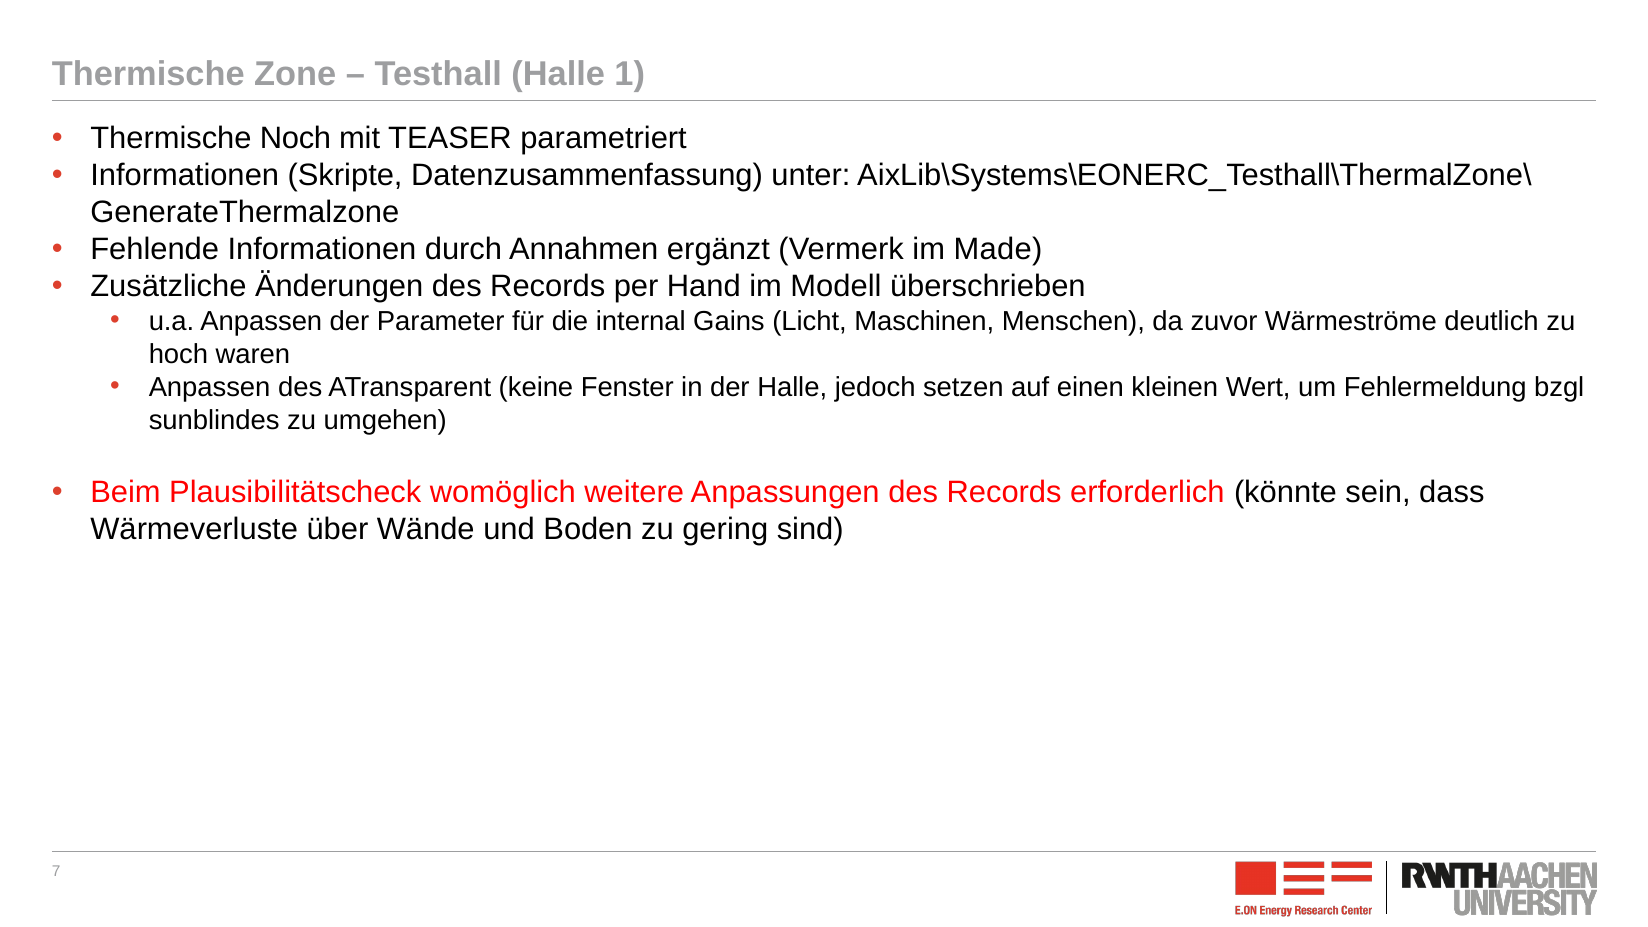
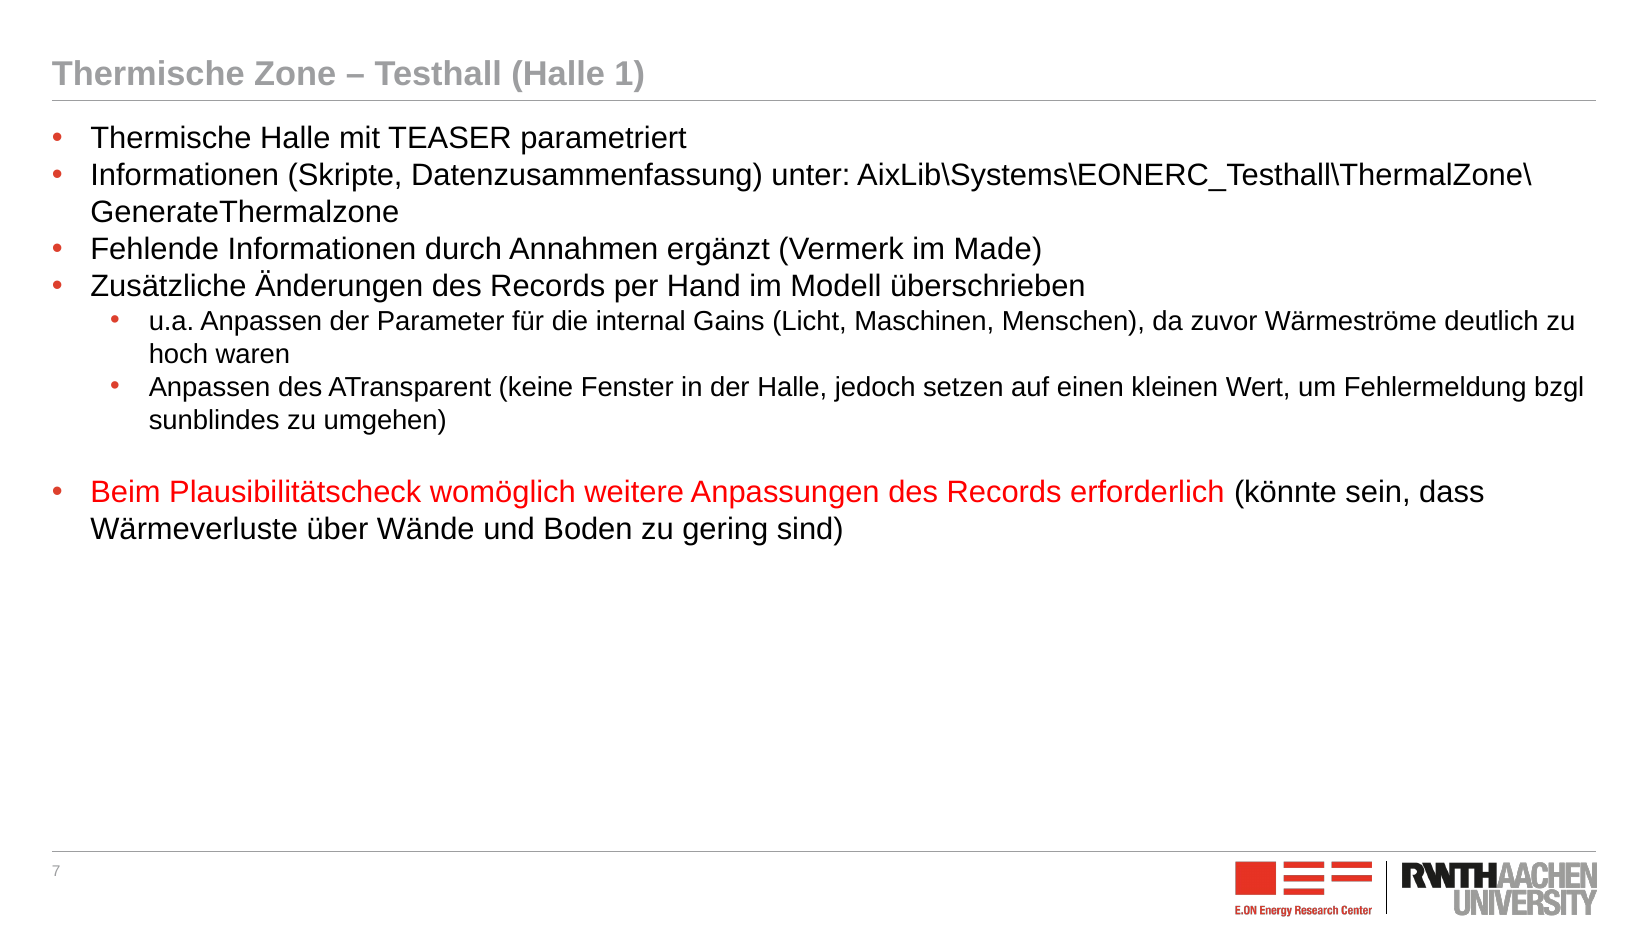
Thermische Noch: Noch -> Halle
